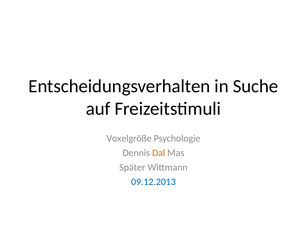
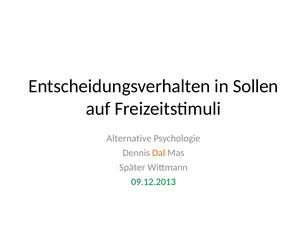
Suche: Suche -> Sollen
Voxelgröße: Voxelgröße -> Alternative
09.12.2013 colour: blue -> green
